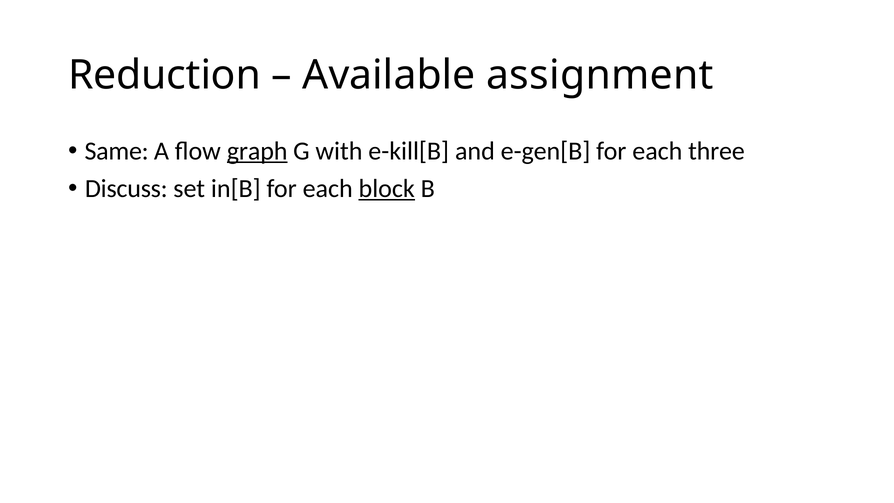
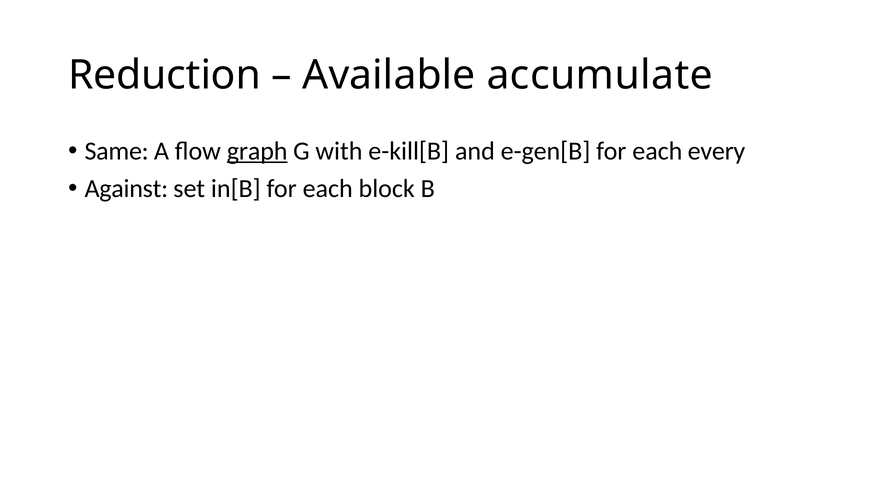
assignment: assignment -> accumulate
three: three -> every
Discuss: Discuss -> Against
block underline: present -> none
